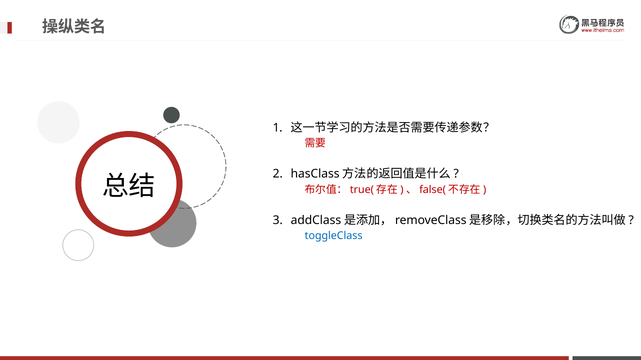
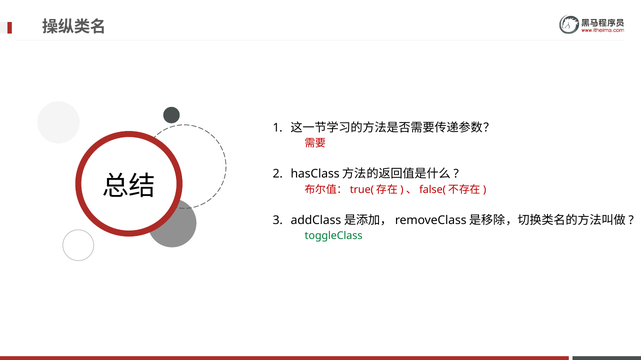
toggleClass colour: blue -> green
